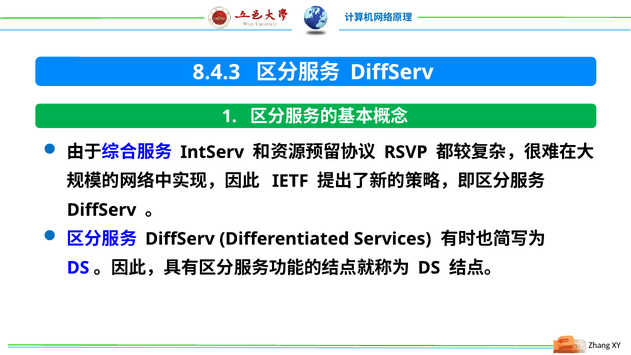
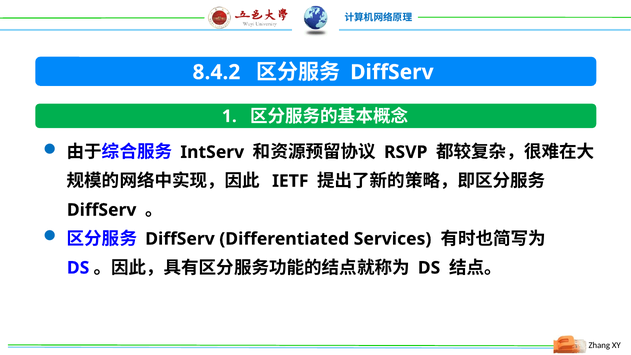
8.4.3: 8.4.3 -> 8.4.2
